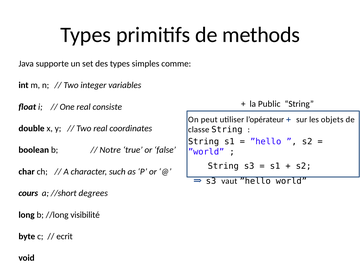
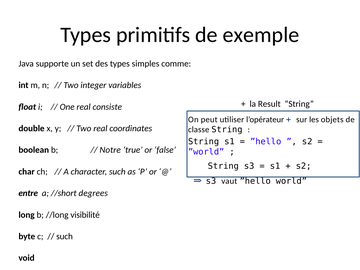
methods: methods -> exemple
Public: Public -> Result
cours: cours -> entre
ecrit at (65, 236): ecrit -> such
